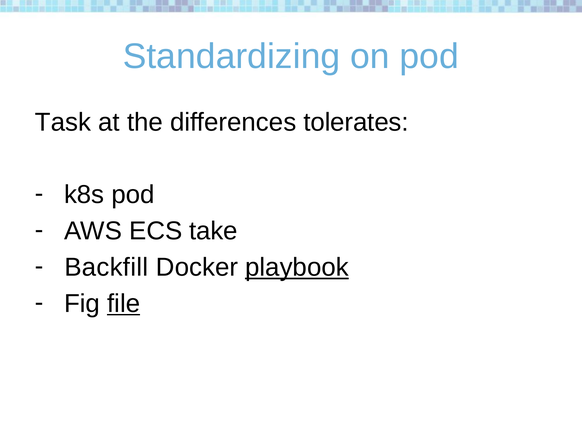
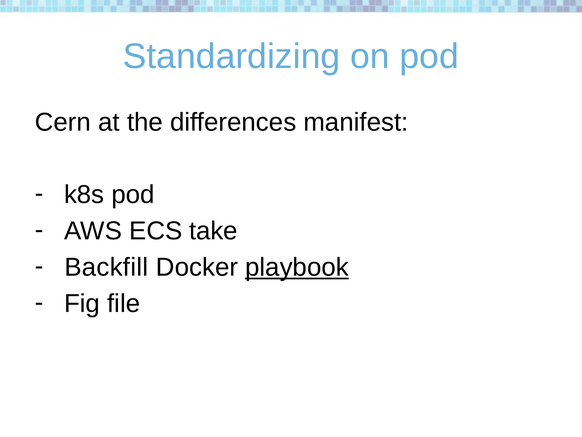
Task: Task -> Cern
tolerates: tolerates -> manifest
file underline: present -> none
